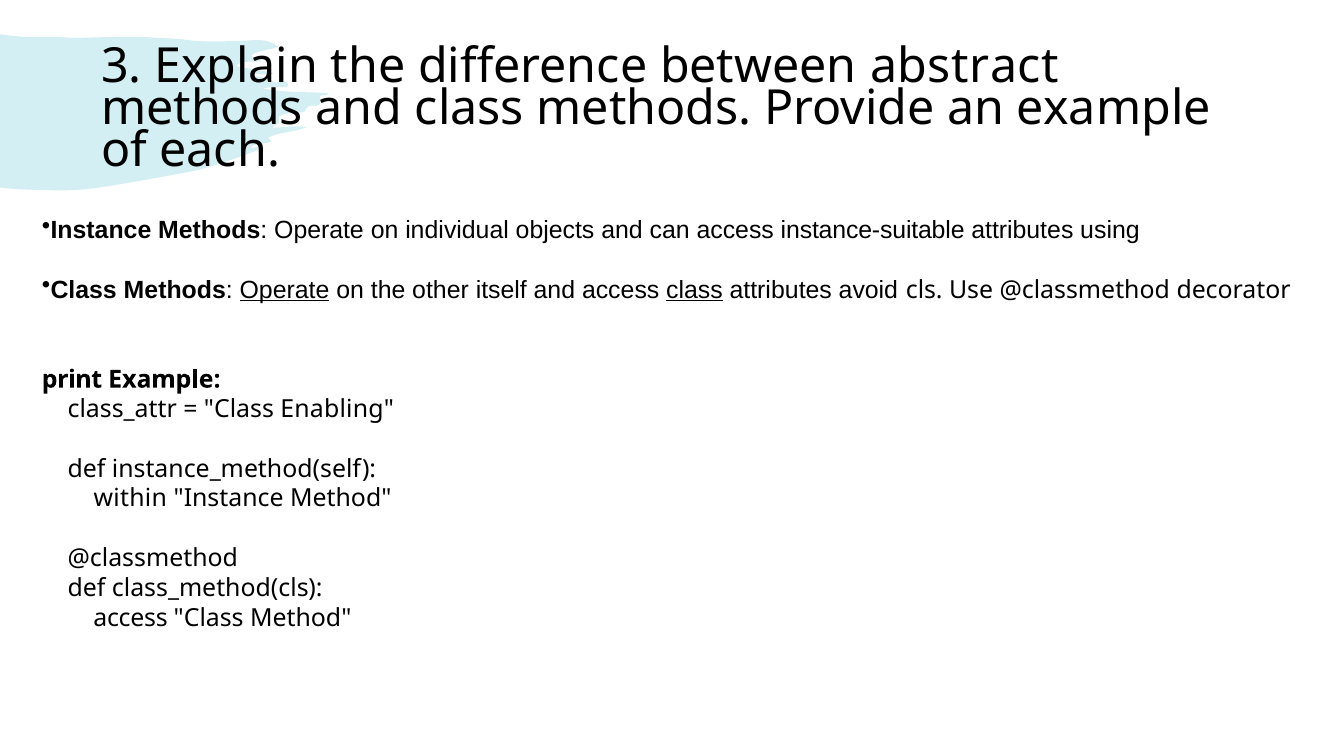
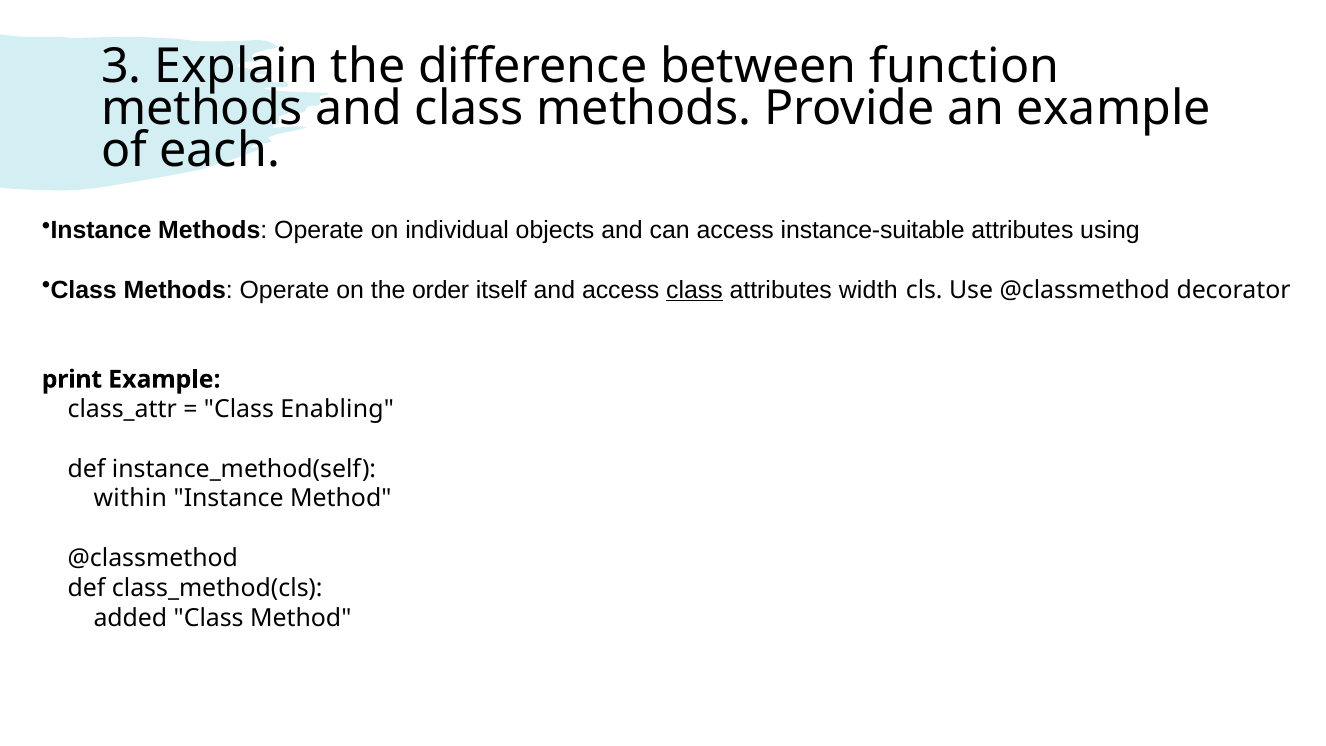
abstract: abstract -> function
Operate at (285, 290) underline: present -> none
other: other -> order
avoid: avoid -> width
access at (131, 618): access -> added
